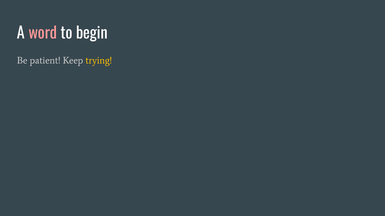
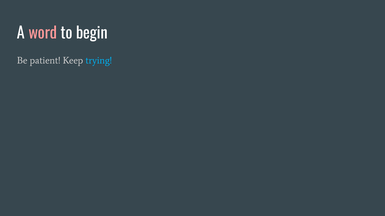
trying colour: yellow -> light blue
